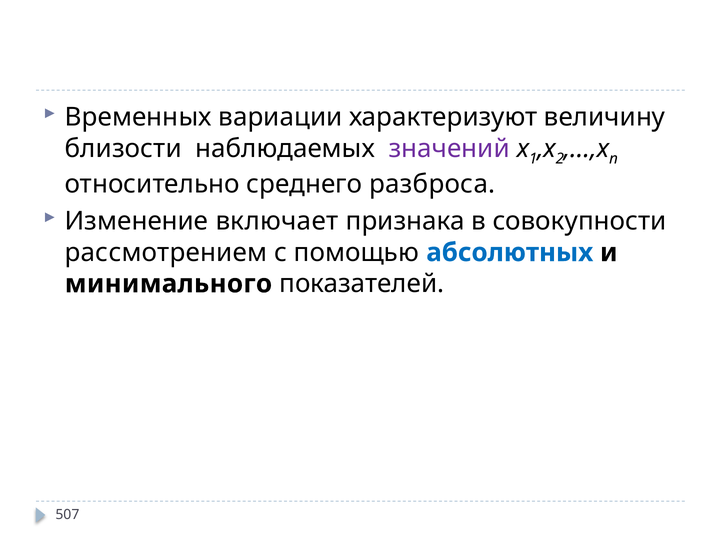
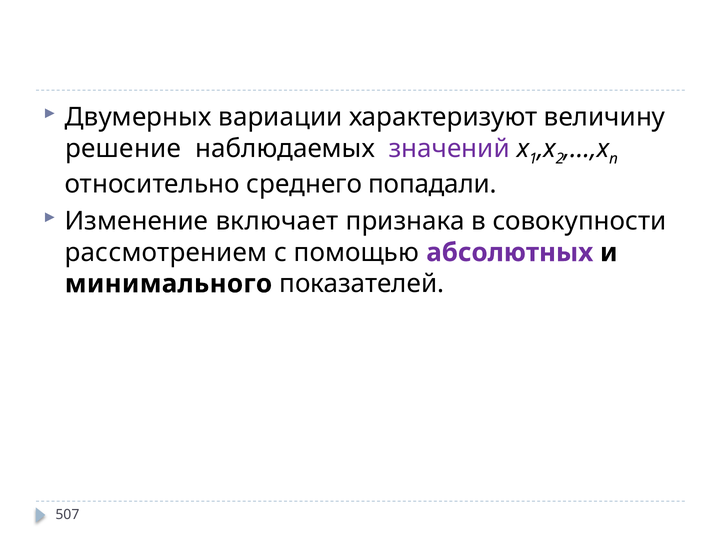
Временных: Временных -> Двумерных
близости: близости -> решение
разброса: разброса -> попадали
абсолютных colour: blue -> purple
